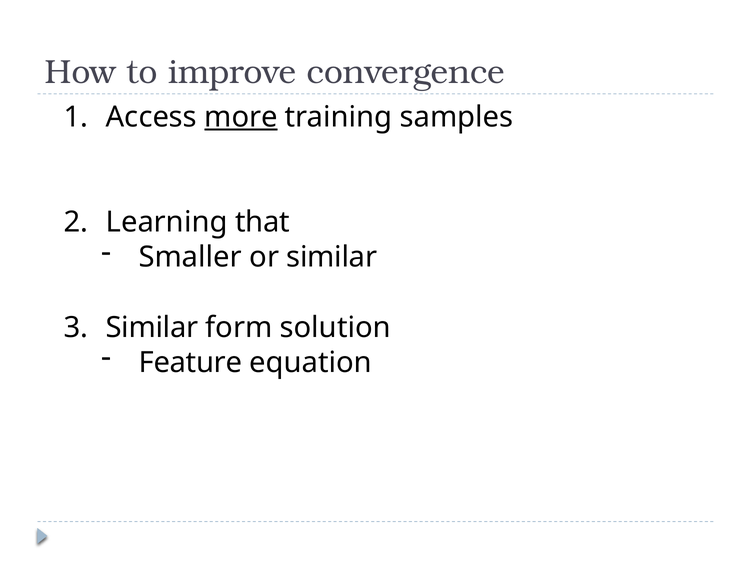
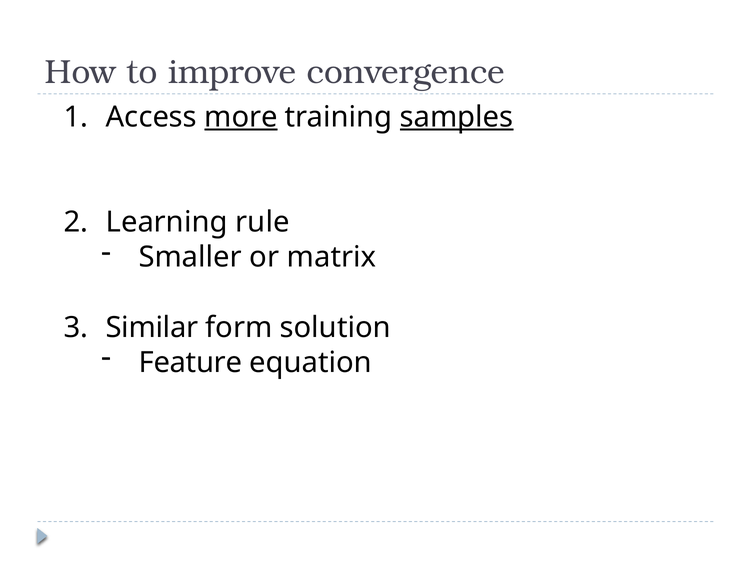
samples underline: none -> present
that: that -> rule
or similar: similar -> matrix
